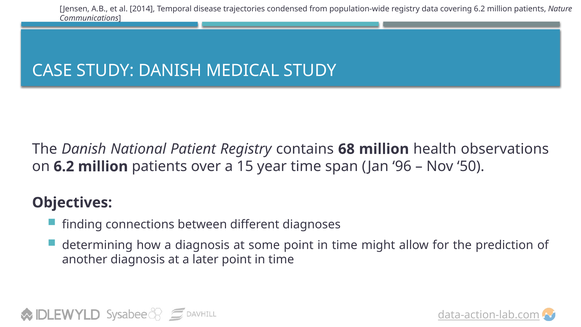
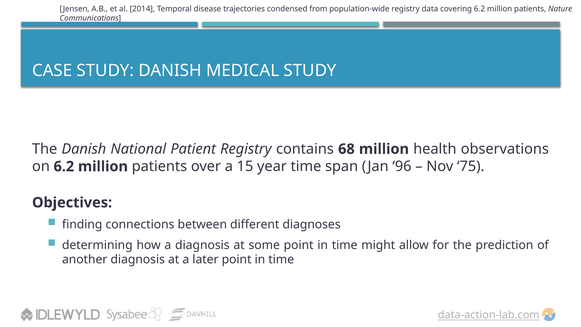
50: 50 -> 75
